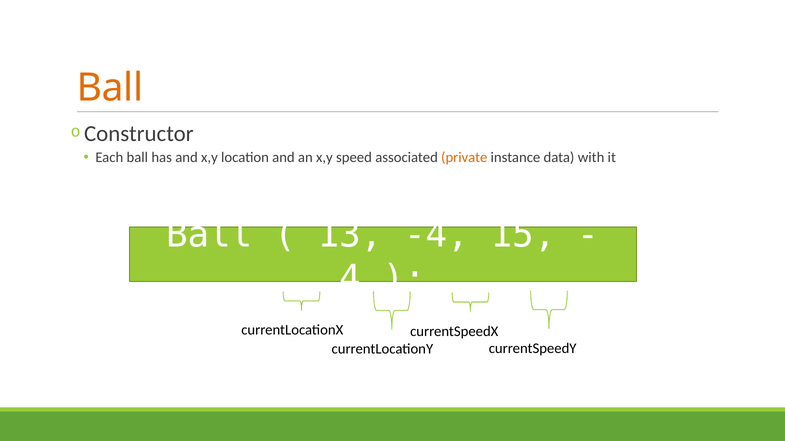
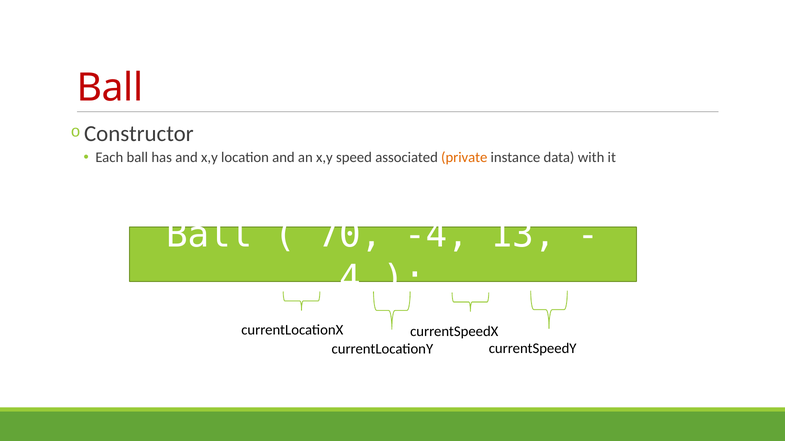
Ball at (110, 88) colour: orange -> red
13: 13 -> 70
15: 15 -> 13
